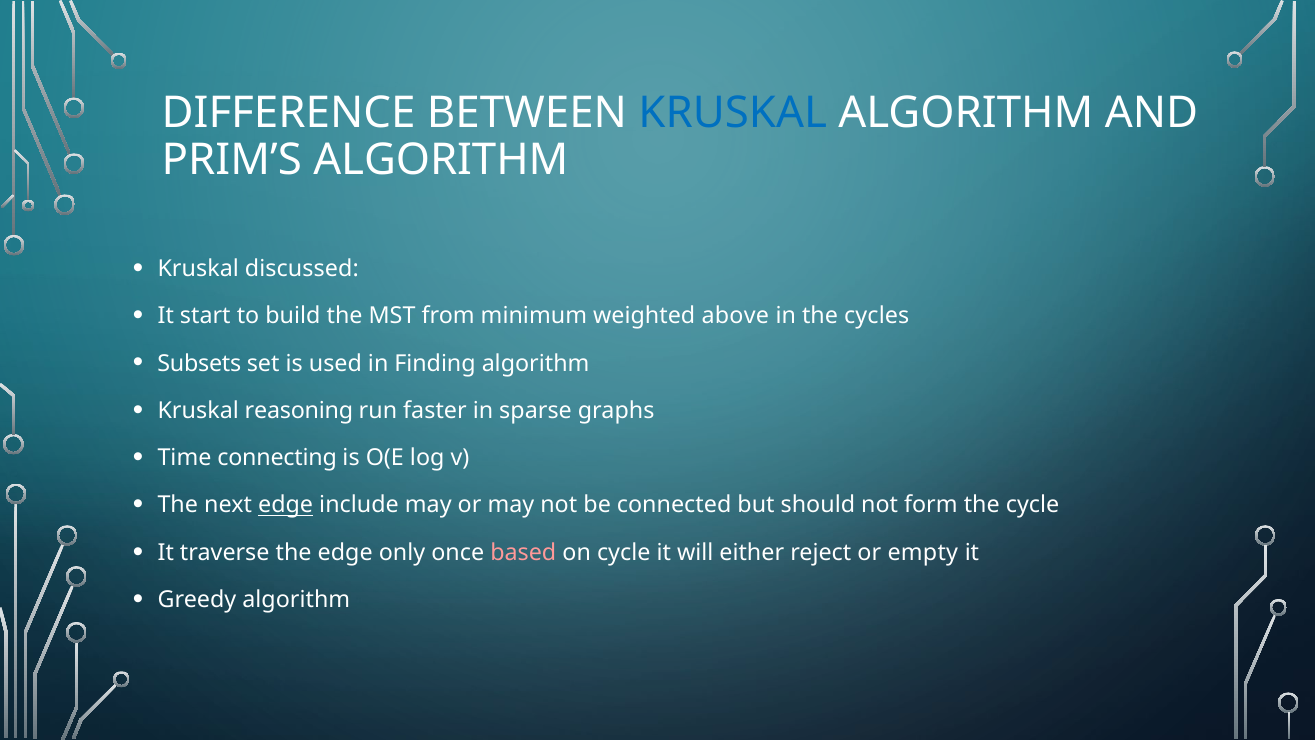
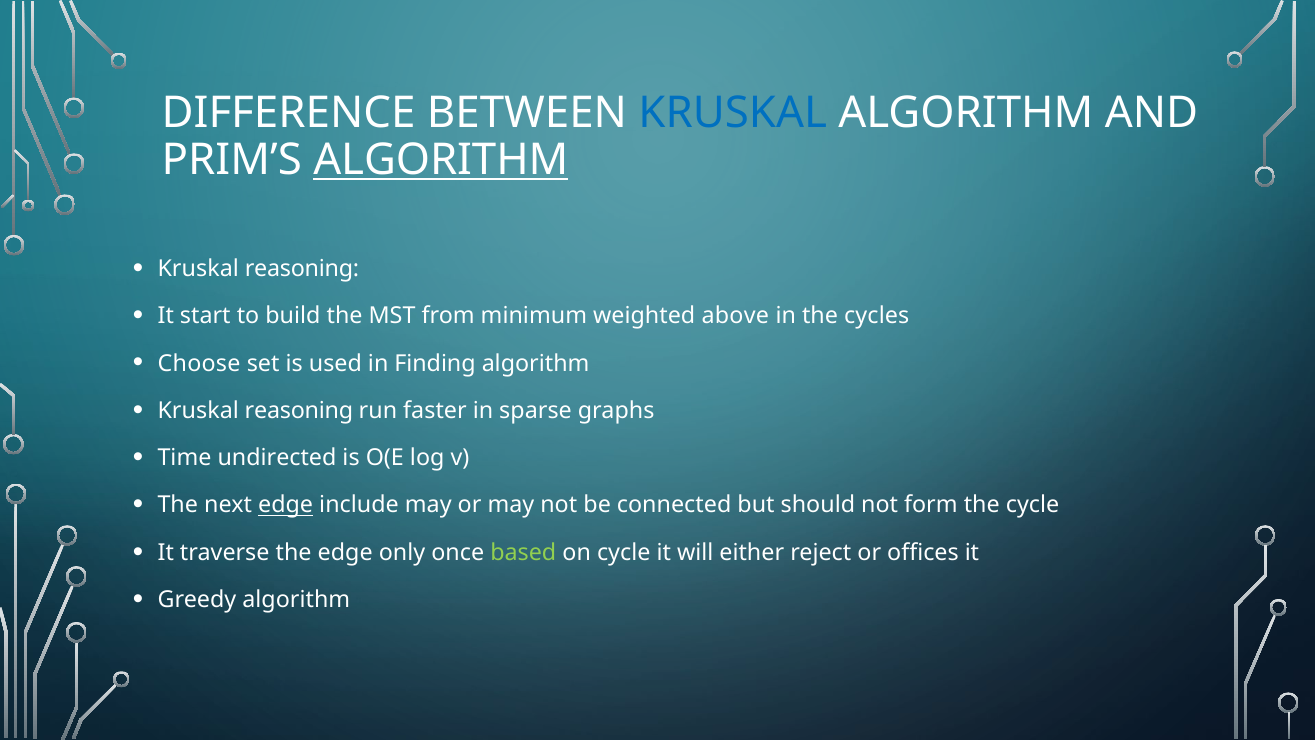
ALGORITHM at (441, 160) underline: none -> present
discussed at (302, 269): discussed -> reasoning
Subsets: Subsets -> Choose
connecting: connecting -> undirected
based colour: pink -> light green
empty: empty -> offices
